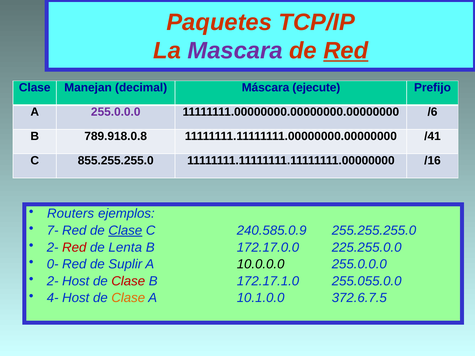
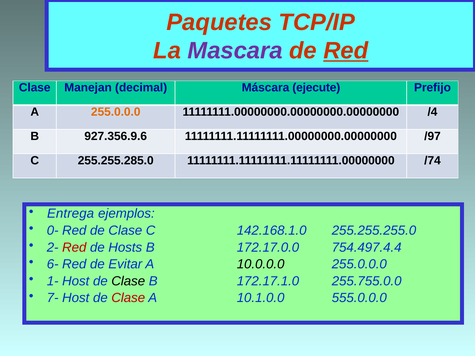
255.0.0.0 at (116, 112) colour: purple -> orange
/6: /6 -> /4
789.918.0.8: 789.918.0.8 -> 927.356.9.6
/41: /41 -> /97
855.255.255.0: 855.255.255.0 -> 255.255.285.0
/16: /16 -> /74
Routers: Routers -> Entrega
7-: 7- -> 0-
Clase at (125, 231) underline: present -> none
240.585.0.9: 240.585.0.9 -> 142.168.1.0
Lenta: Lenta -> Hosts
225.255.0.0: 225.255.0.0 -> 754.497.4.4
0-: 0- -> 6-
Suplir: Suplir -> Evitar
2- at (53, 281): 2- -> 1-
Clase at (128, 281) colour: red -> black
255.055.0.0: 255.055.0.0 -> 255.755.0.0
4-: 4- -> 7-
Clase at (128, 298) colour: orange -> red
372.6.7.5: 372.6.7.5 -> 555.0.0.0
